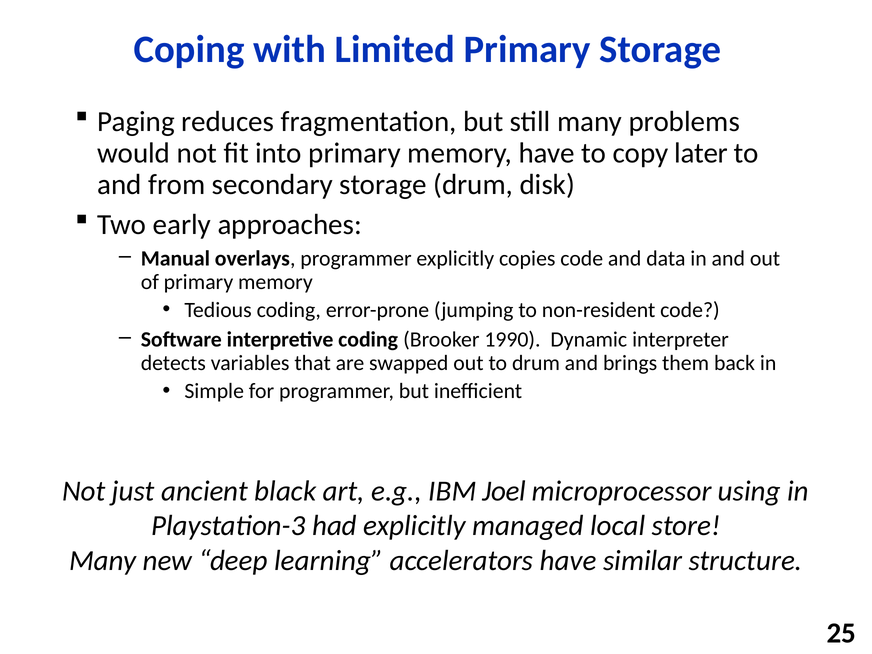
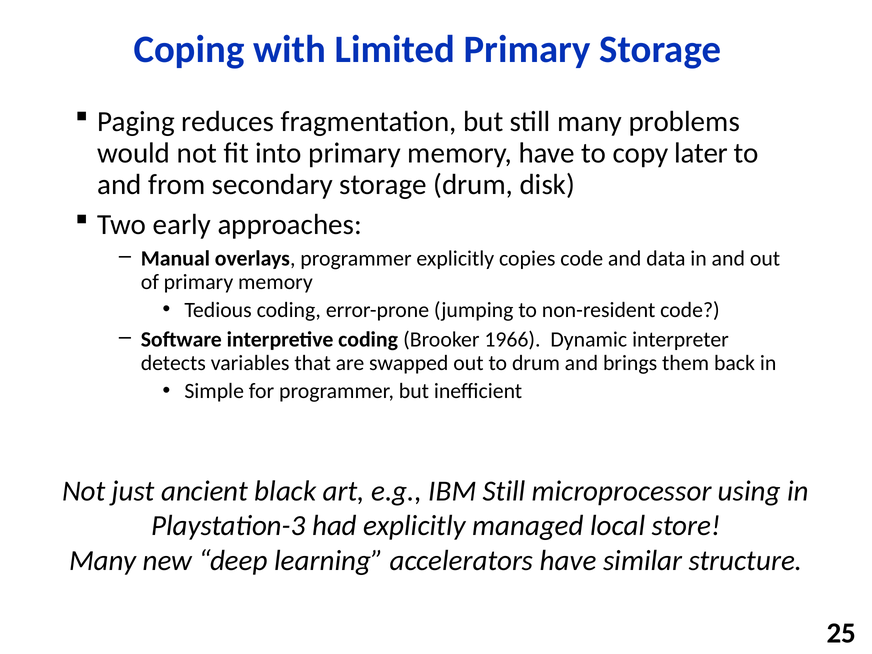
1990: 1990 -> 1966
IBM Joel: Joel -> Still
